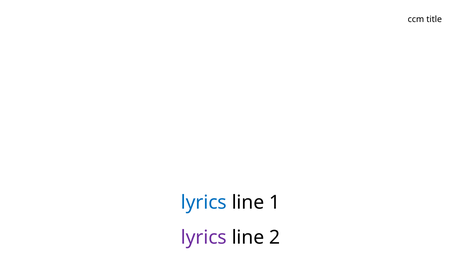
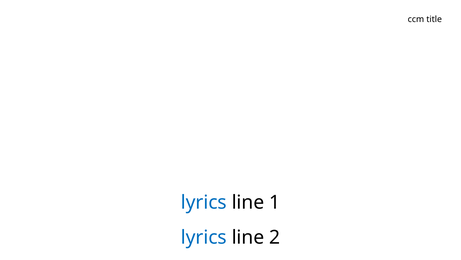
lyrics at (204, 237) colour: purple -> blue
